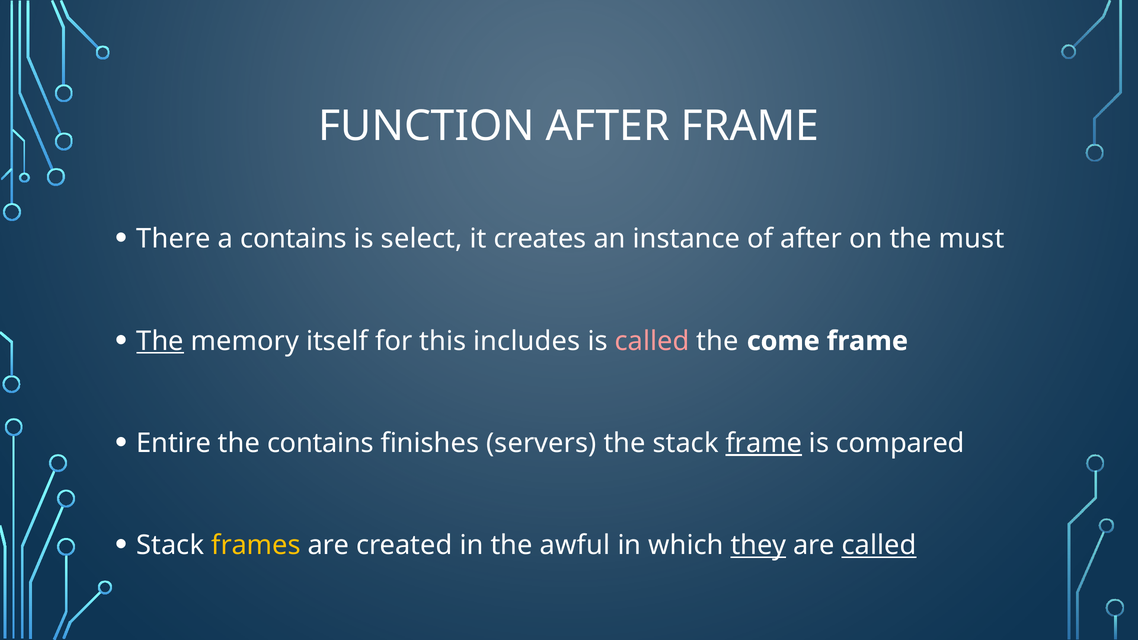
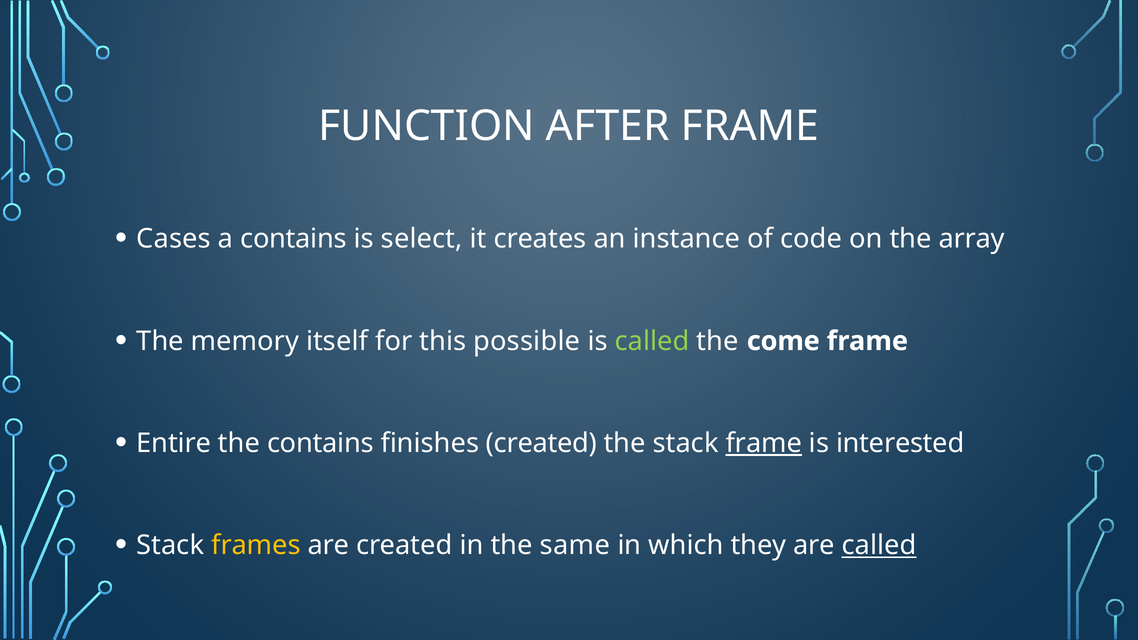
There: There -> Cases
of after: after -> code
must: must -> array
The at (160, 341) underline: present -> none
includes: includes -> possible
called at (652, 341) colour: pink -> light green
finishes servers: servers -> created
compared: compared -> interested
awful: awful -> same
they underline: present -> none
